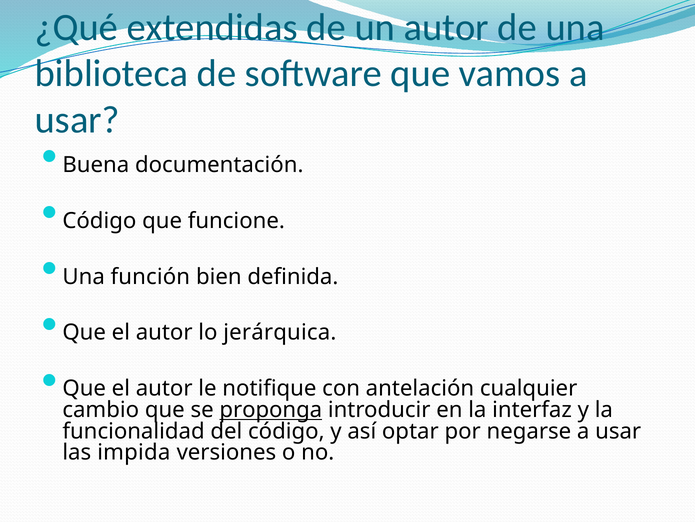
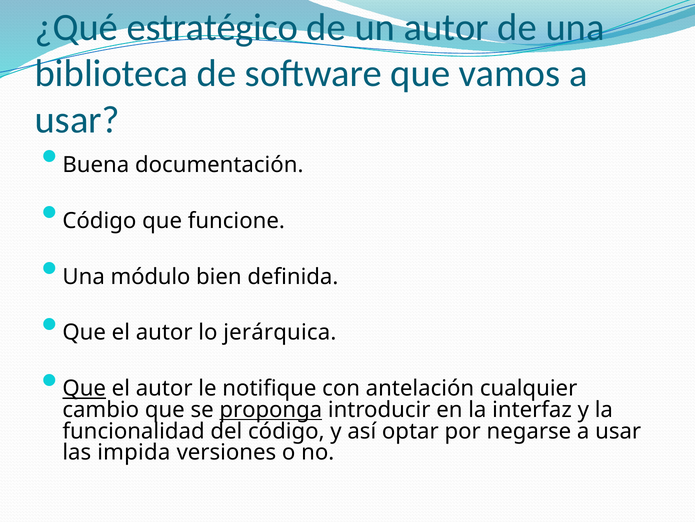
extendidas: extendidas -> estratégico
función: función -> módulo
Que at (84, 388) underline: none -> present
